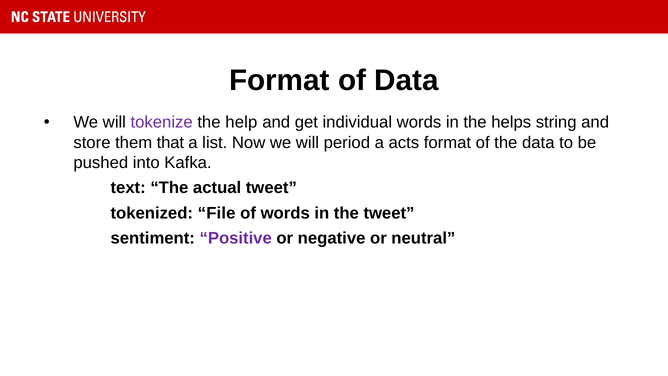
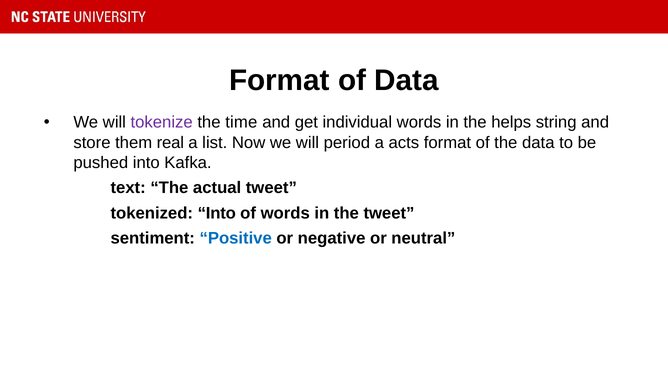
help: help -> time
that: that -> real
tokenized File: File -> Into
Positive colour: purple -> blue
